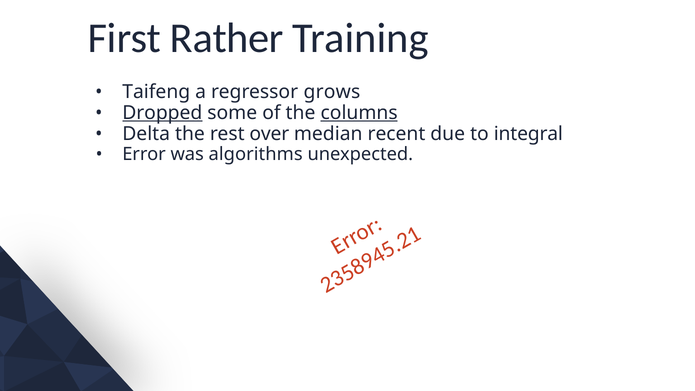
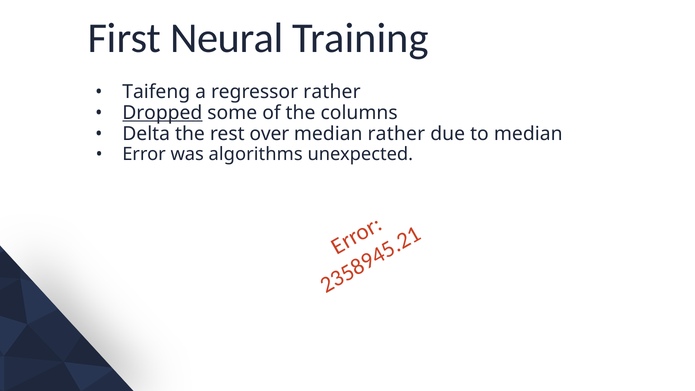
Rather: Rather -> Neural
regressor grows: grows -> rather
columns underline: present -> none
median recent: recent -> rather
to integral: integral -> median
